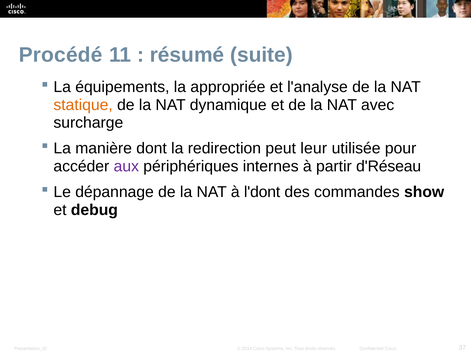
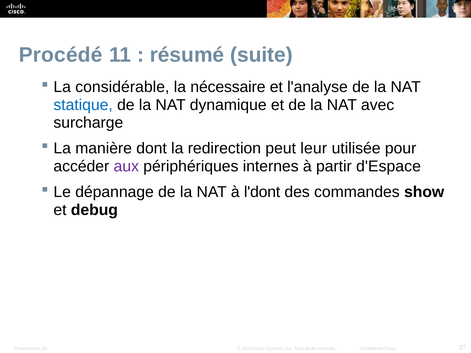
équipements: équipements -> considérable
appropriée: appropriée -> nécessaire
statique colour: orange -> blue
d'Réseau: d'Réseau -> d'Espace
